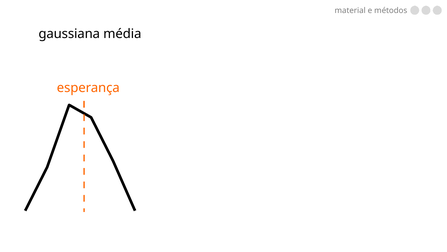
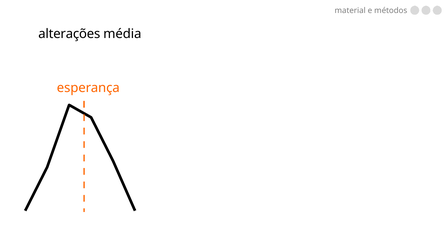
gaussiana: gaussiana -> alterações
